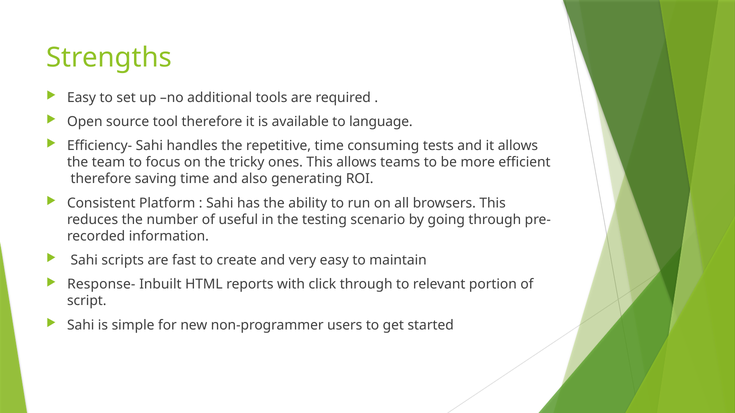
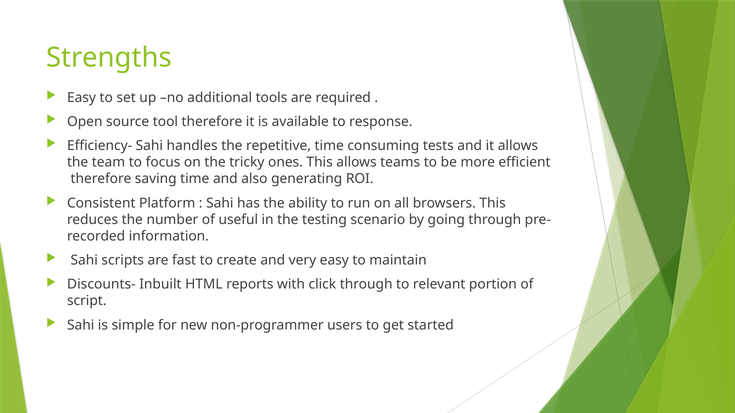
language: language -> response
Response-: Response- -> Discounts-
